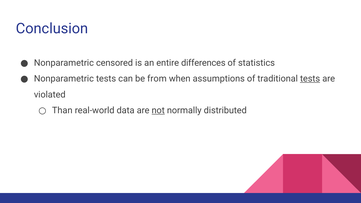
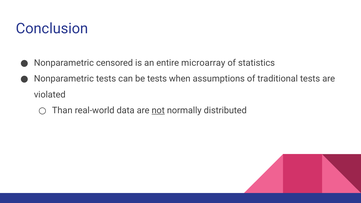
differences: differences -> microarray
be from: from -> tests
tests at (310, 79) underline: present -> none
